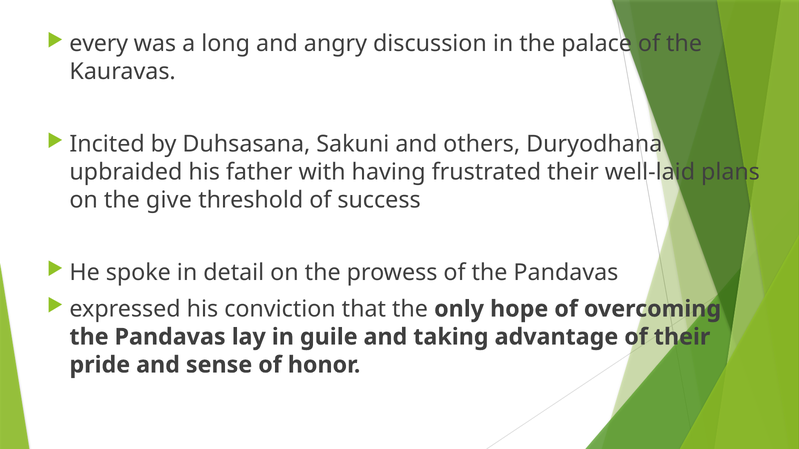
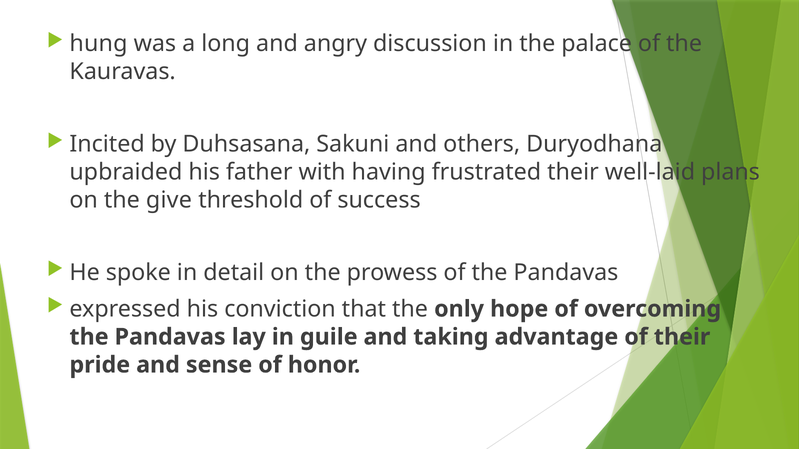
every: every -> hung
